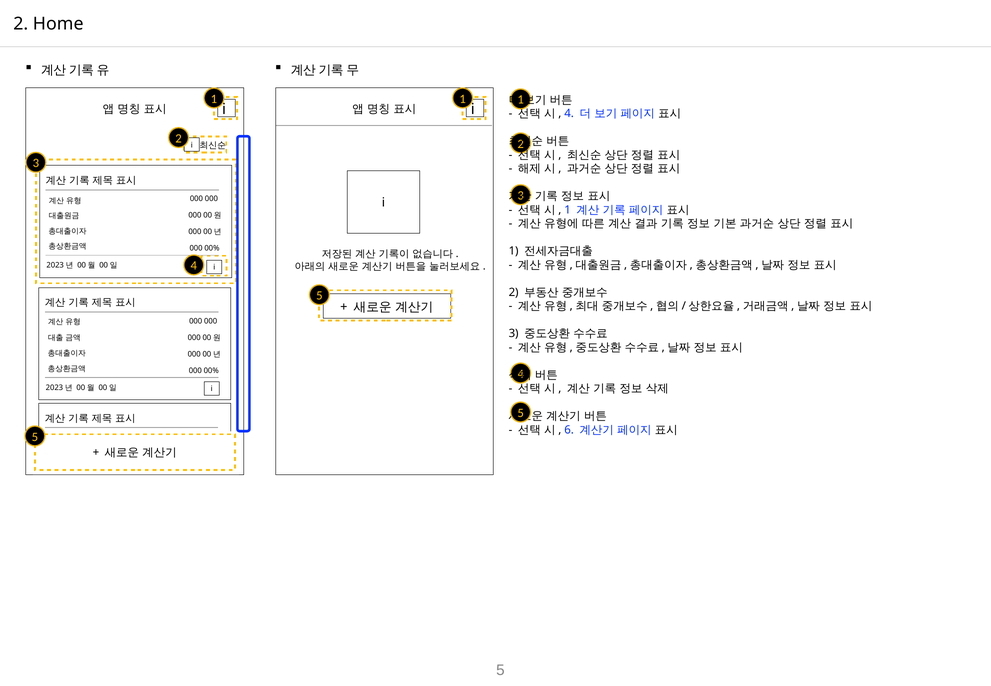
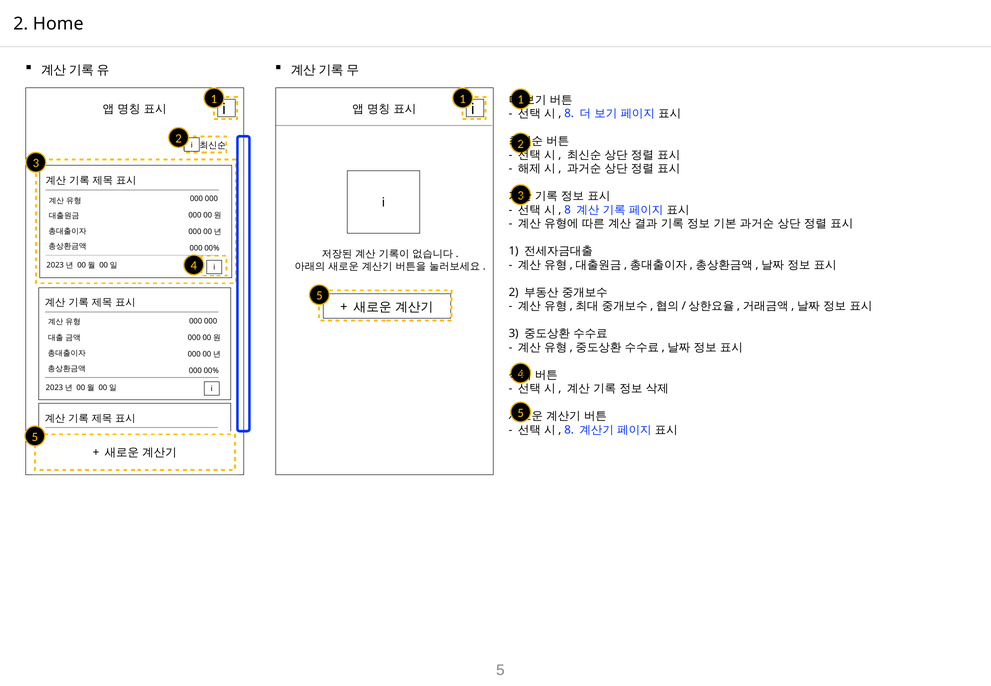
4 at (569, 114): 4 -> 8
1 at (568, 210): 1 -> 8
6 at (569, 430): 6 -> 8
